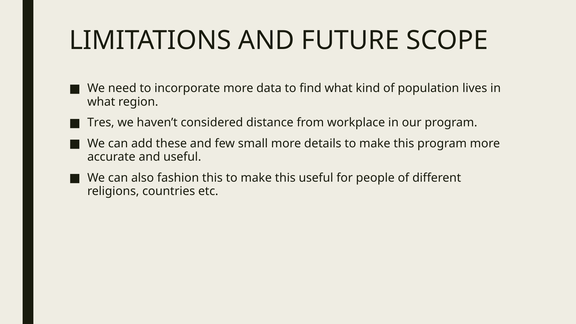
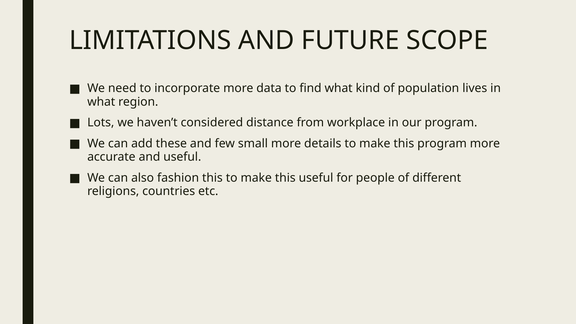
Tres: Tres -> Lots
